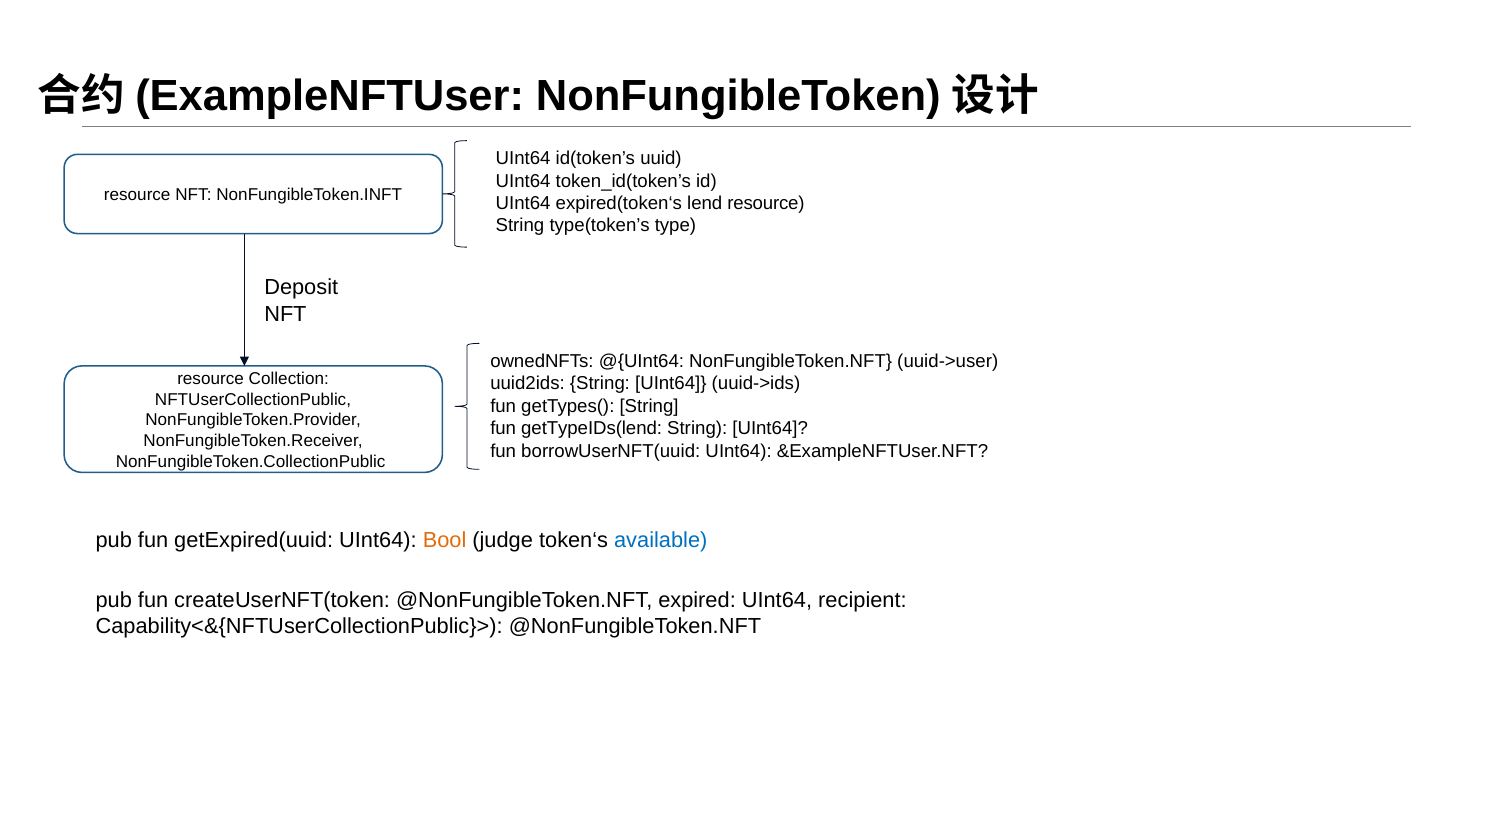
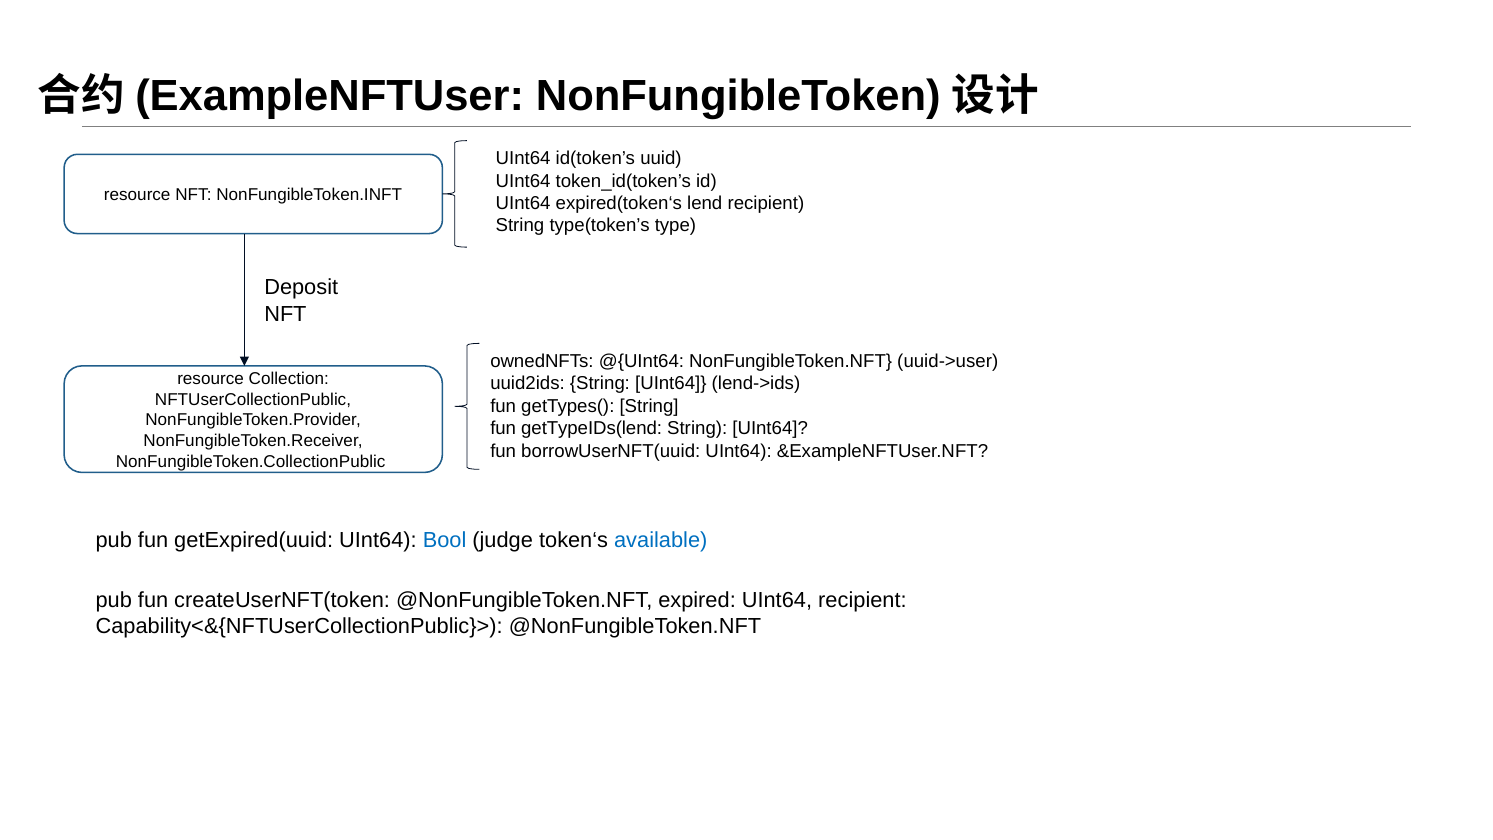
lend resource: resource -> recipient
uuid->ids: uuid->ids -> lend->ids
Bool colour: orange -> blue
